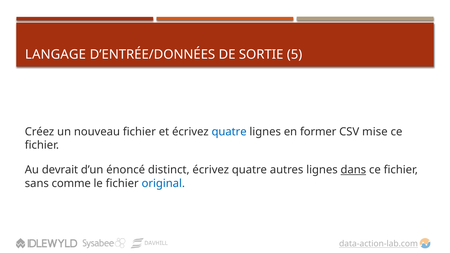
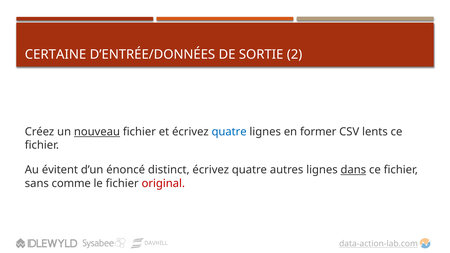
LANGAGE: LANGAGE -> CERTAINE
5: 5 -> 2
nouveau underline: none -> present
mise: mise -> lents
devrait: devrait -> évitent
original colour: blue -> red
